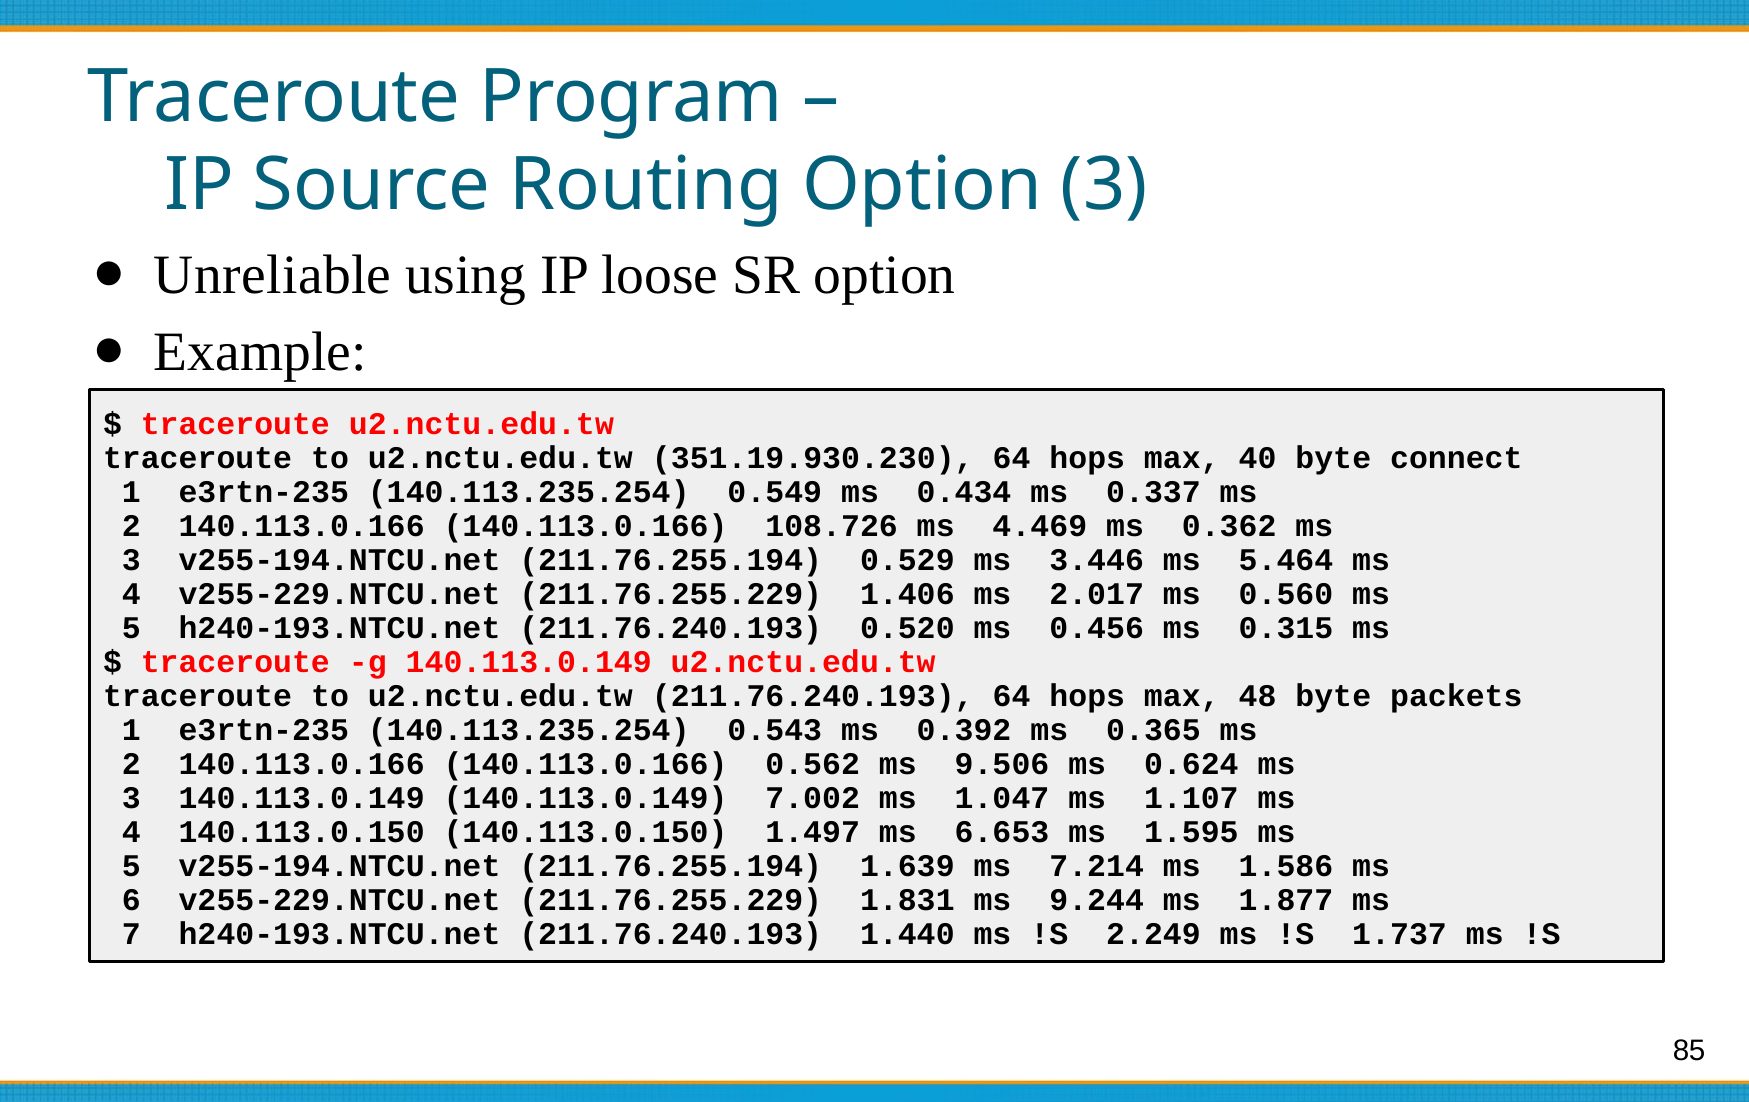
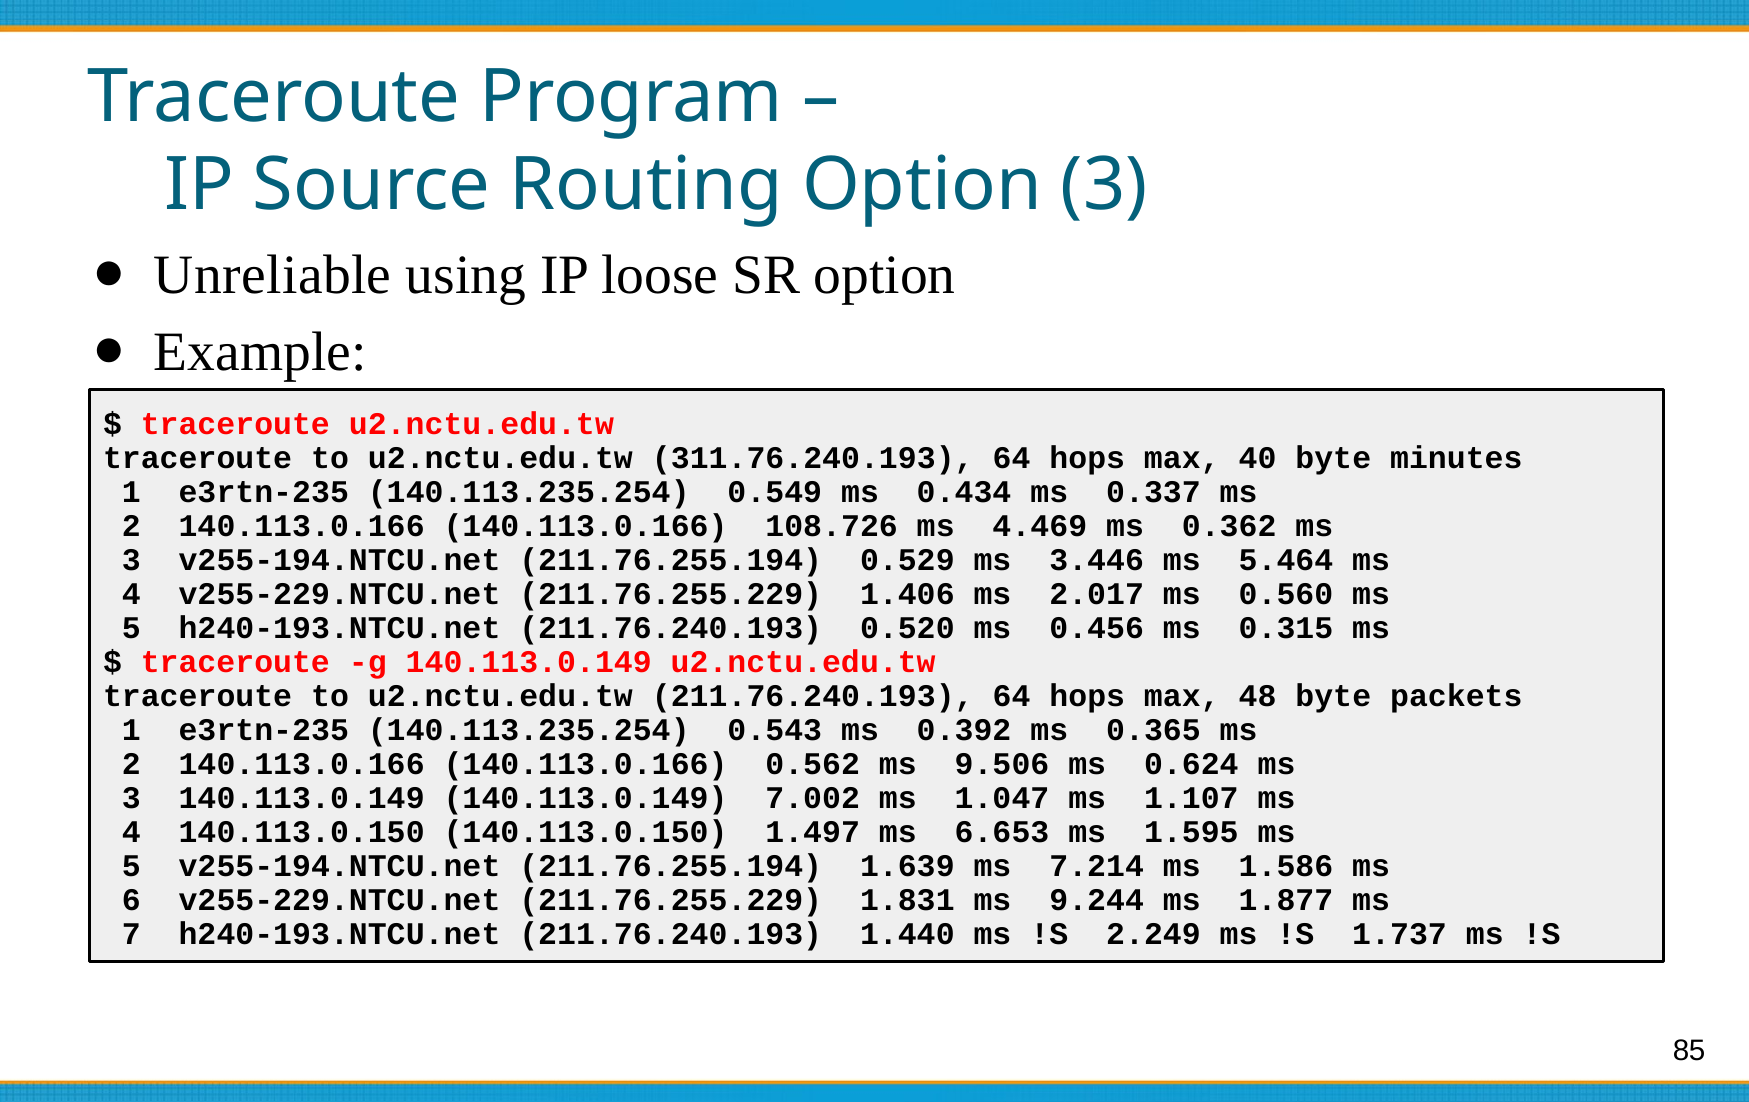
351.19.930.230: 351.19.930.230 -> 311.76.240.193
connect: connect -> minutes
